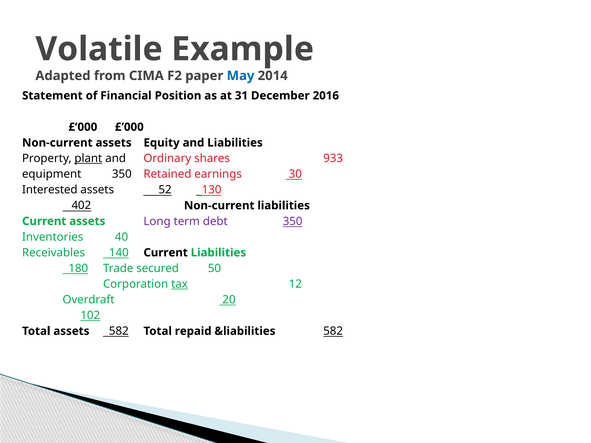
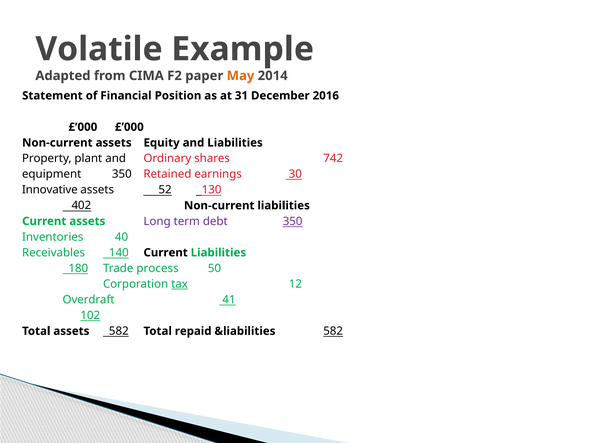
May colour: blue -> orange
plant underline: present -> none
933: 933 -> 742
Interested: Interested -> Innovative
secured: secured -> process
20: 20 -> 41
